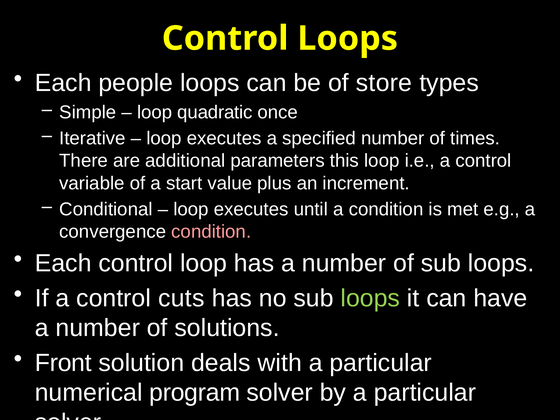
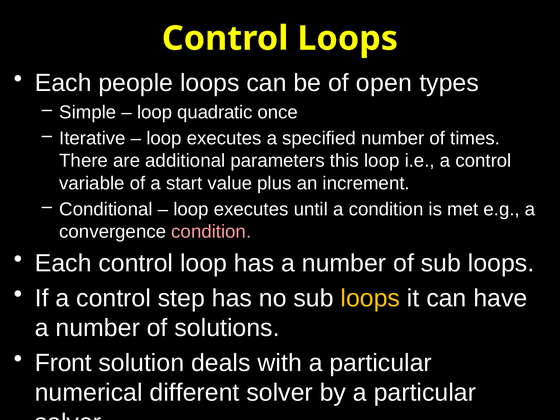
store: store -> open
cuts: cuts -> step
loops at (370, 298) colour: light green -> yellow
program: program -> different
